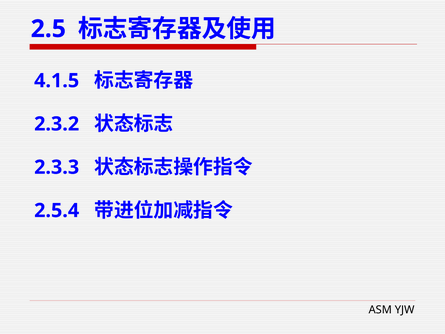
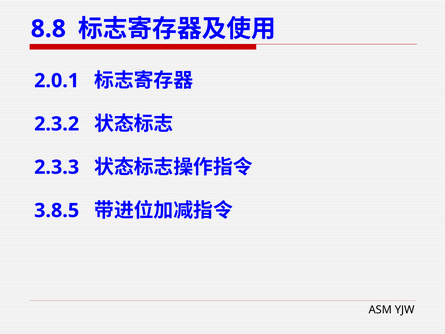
2.5: 2.5 -> 8.8
4.1.5: 4.1.5 -> 2.0.1
2.5.4: 2.5.4 -> 3.8.5
